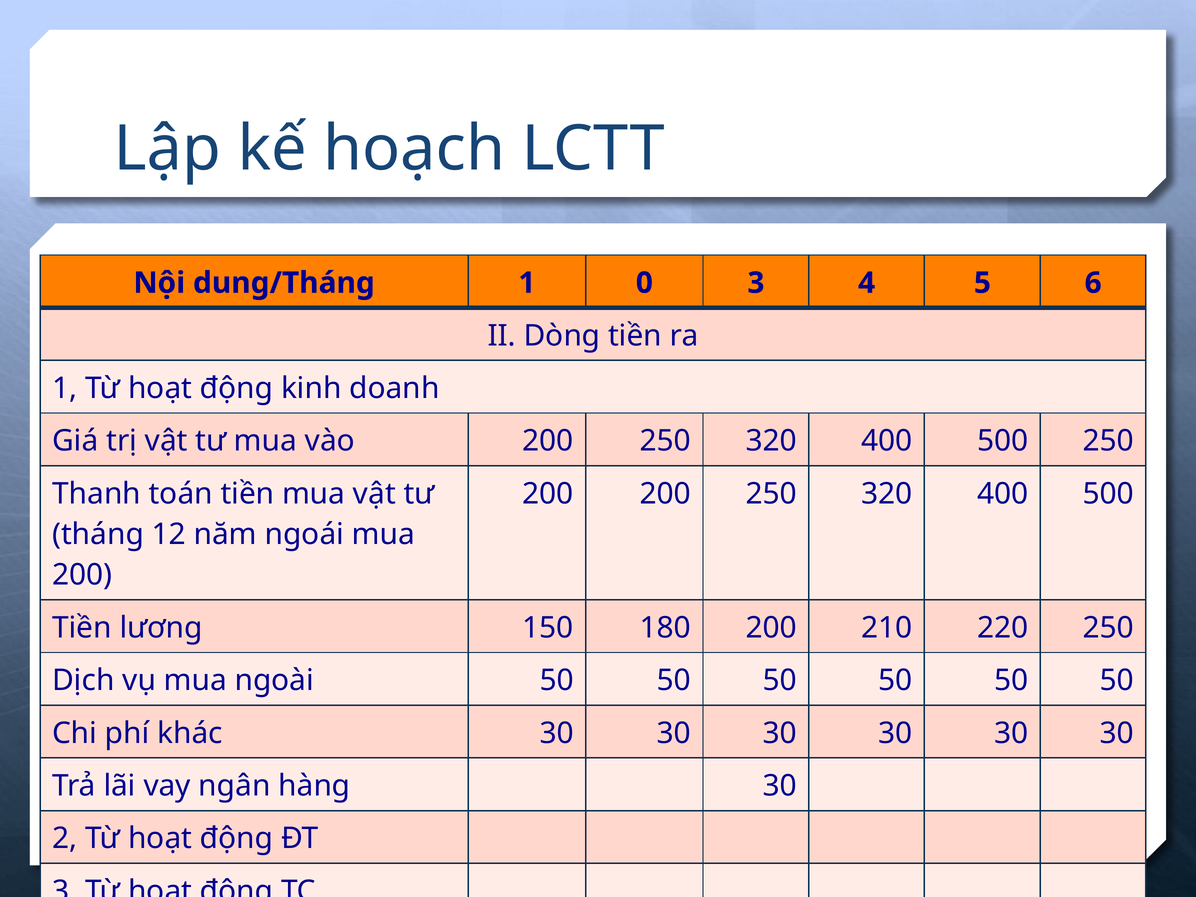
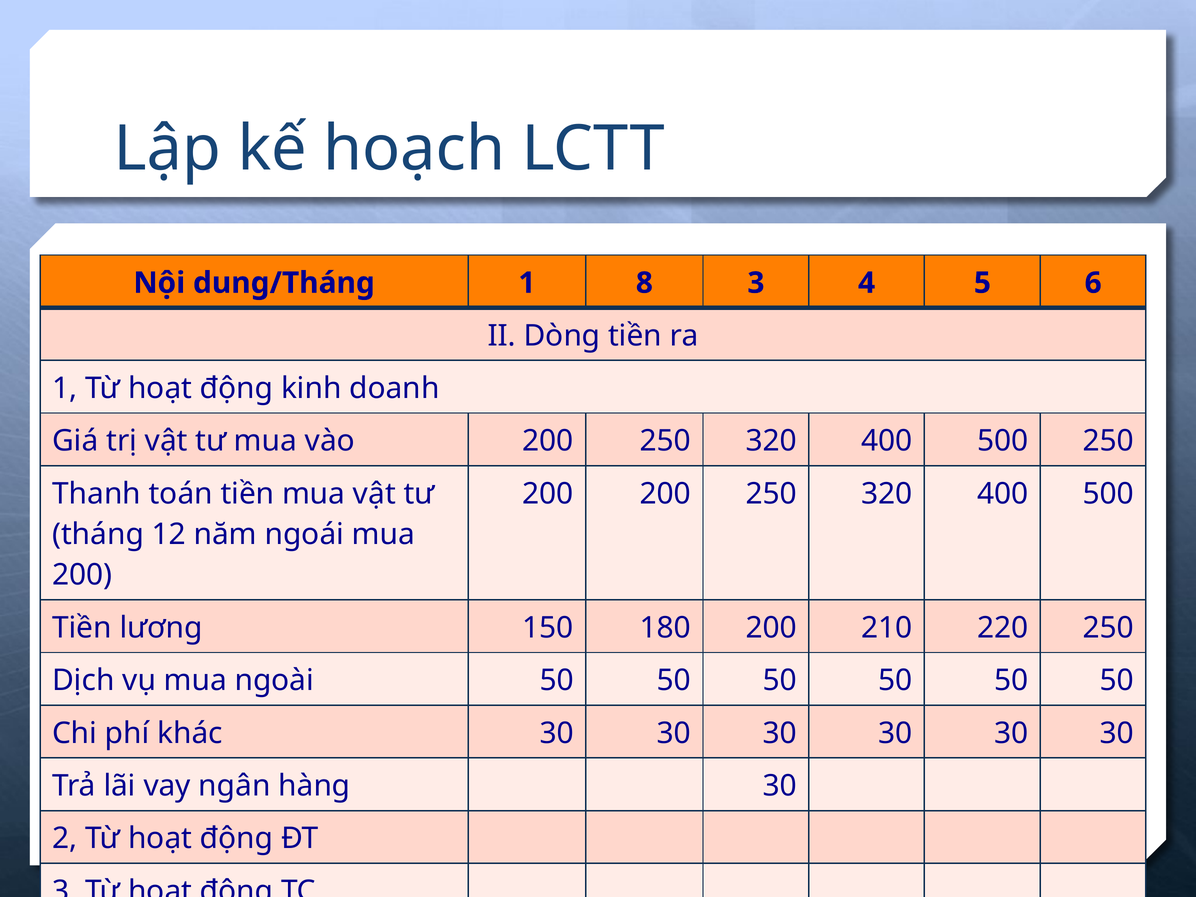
0: 0 -> 8
